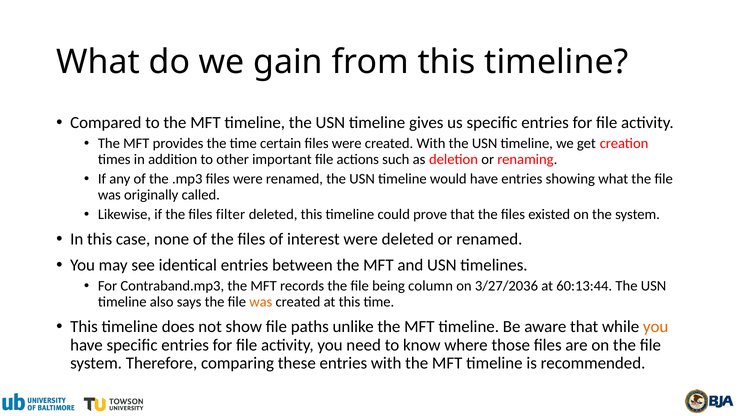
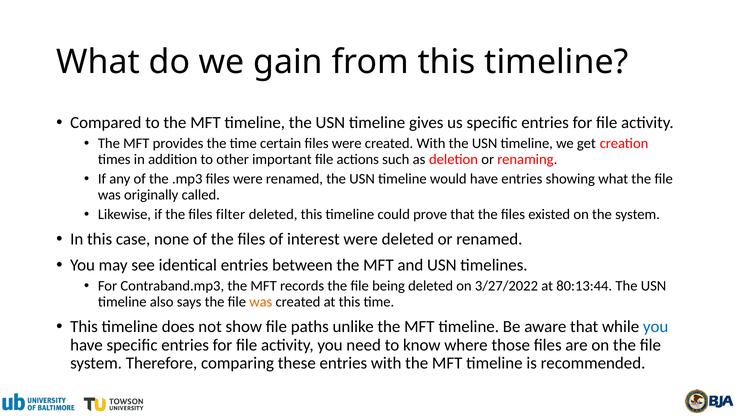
being column: column -> deleted
3/27/2036: 3/27/2036 -> 3/27/2022
60:13:44: 60:13:44 -> 80:13:44
you at (656, 326) colour: orange -> blue
